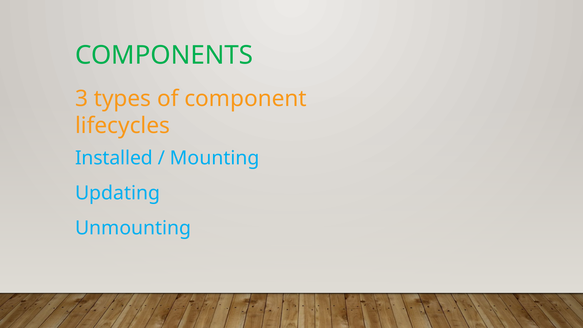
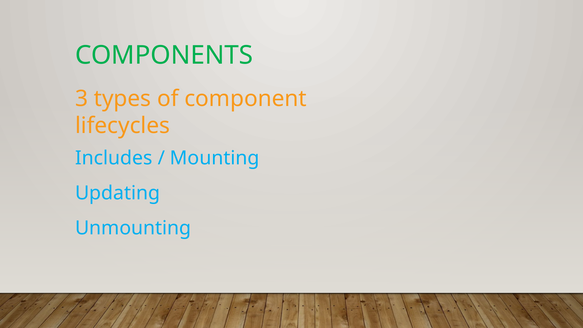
Installed: Installed -> Includes
